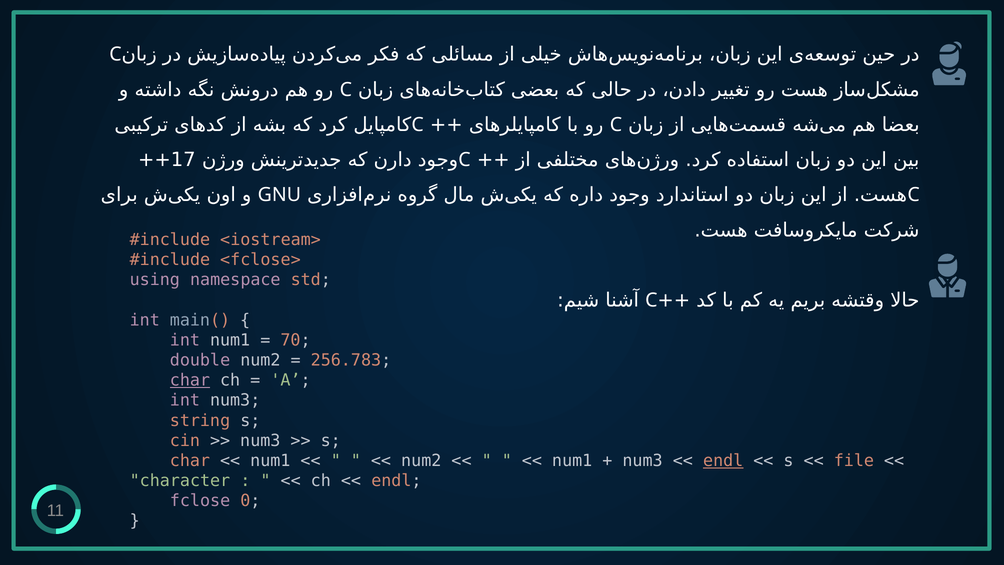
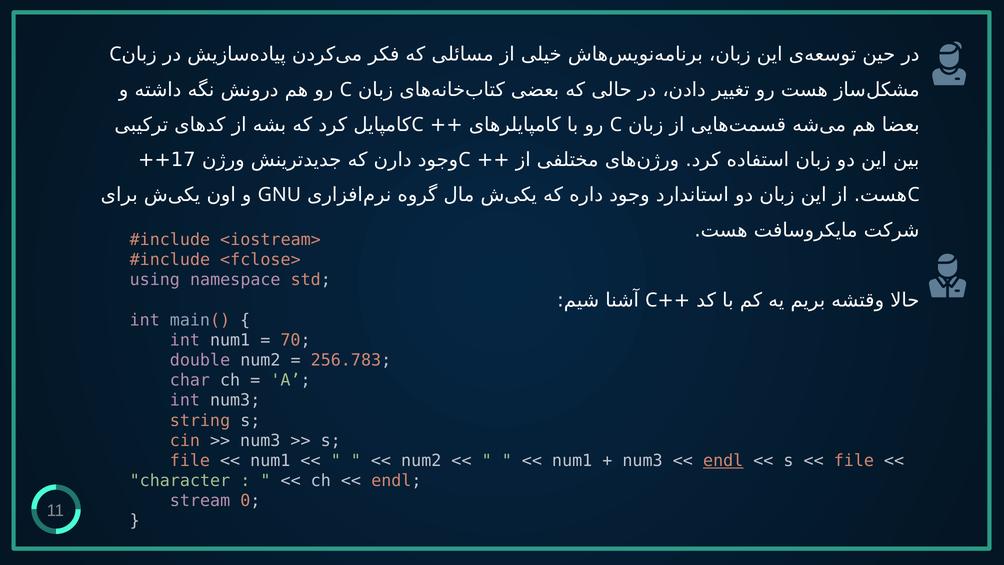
char at (190, 380) underline: present -> none
char at (190, 460): char -> file
fclose: fclose -> stream
